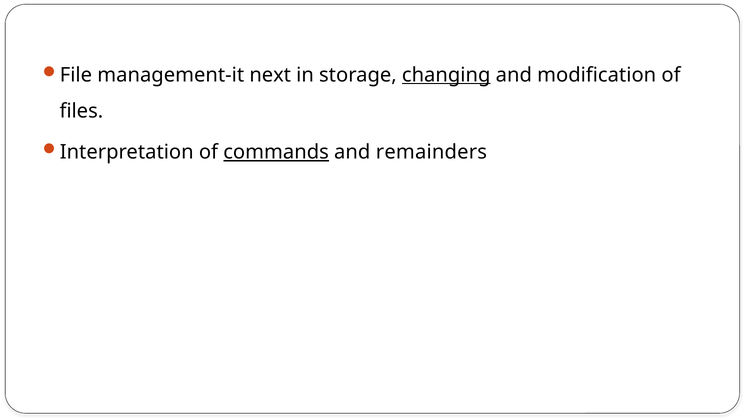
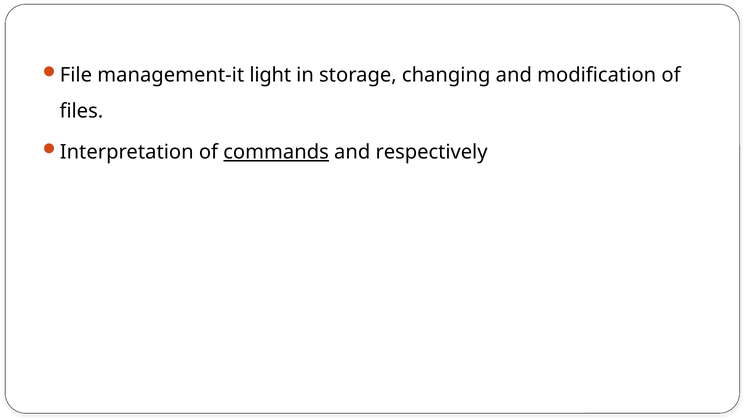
next: next -> light
changing underline: present -> none
remainders: remainders -> respectively
